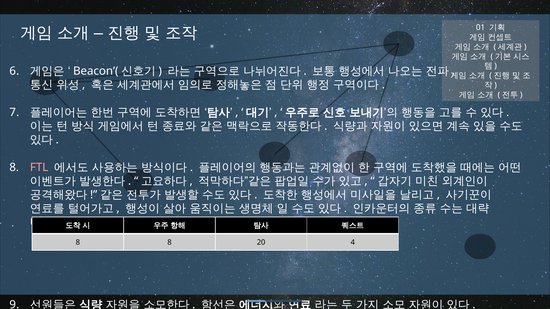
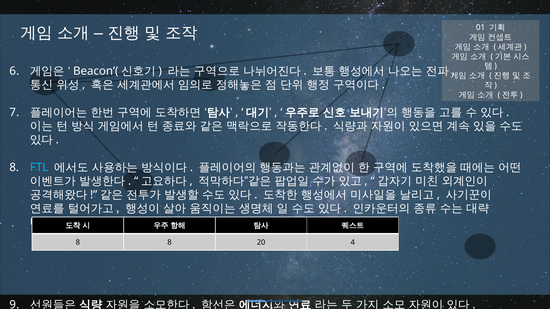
FTL colour: pink -> light blue
